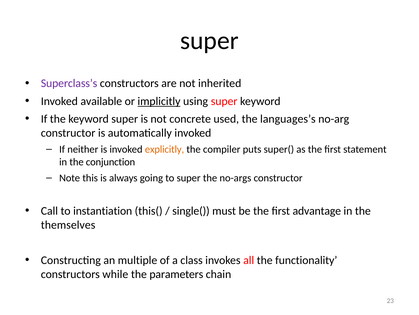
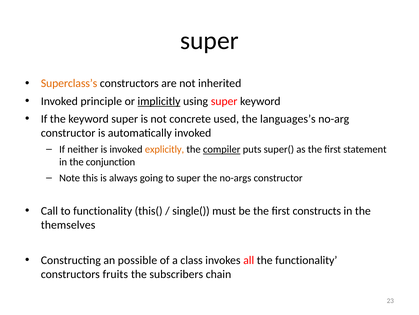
Superclass’s colour: purple -> orange
available: available -> principle
compiler underline: none -> present
to instantiation: instantiation -> functionality
advantage: advantage -> constructs
multiple: multiple -> possible
while: while -> fruits
parameters: parameters -> subscribers
